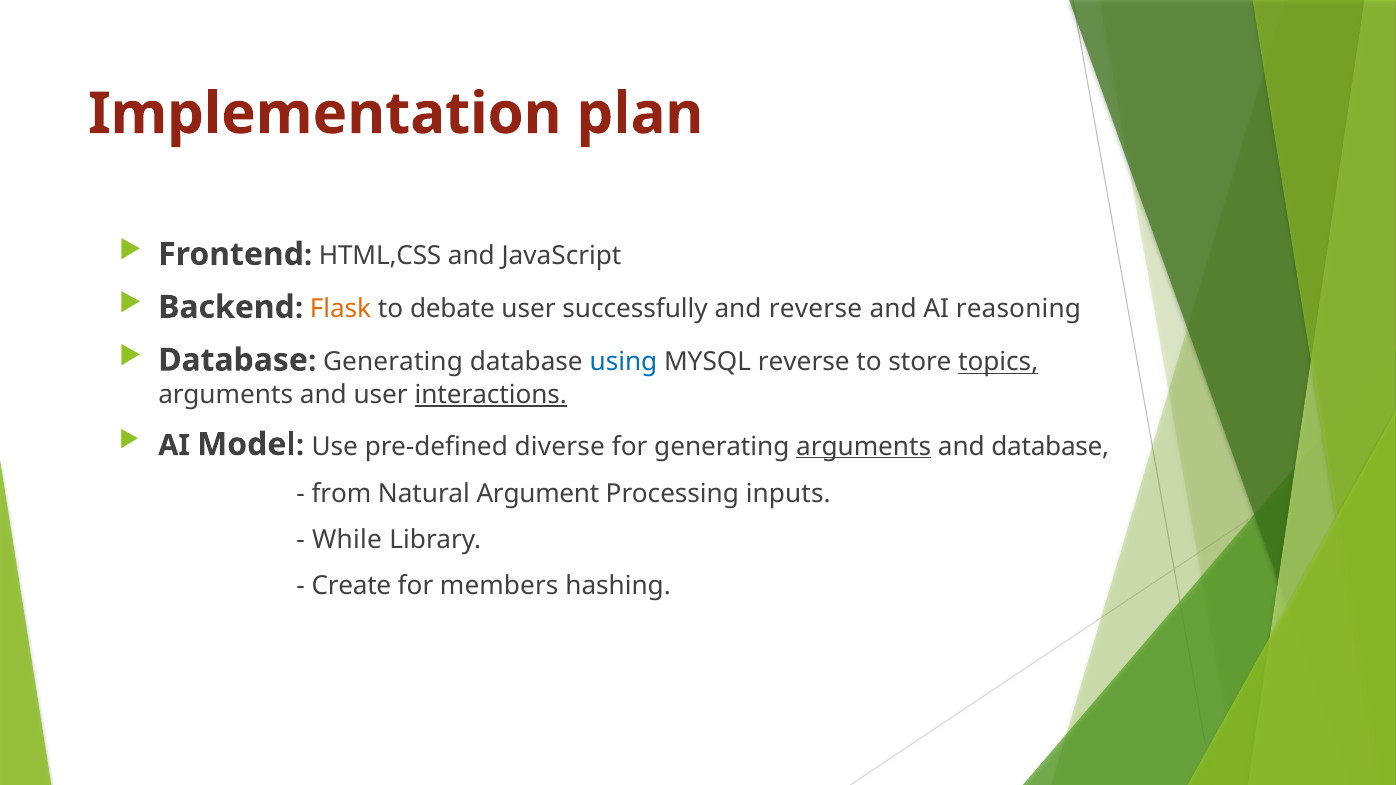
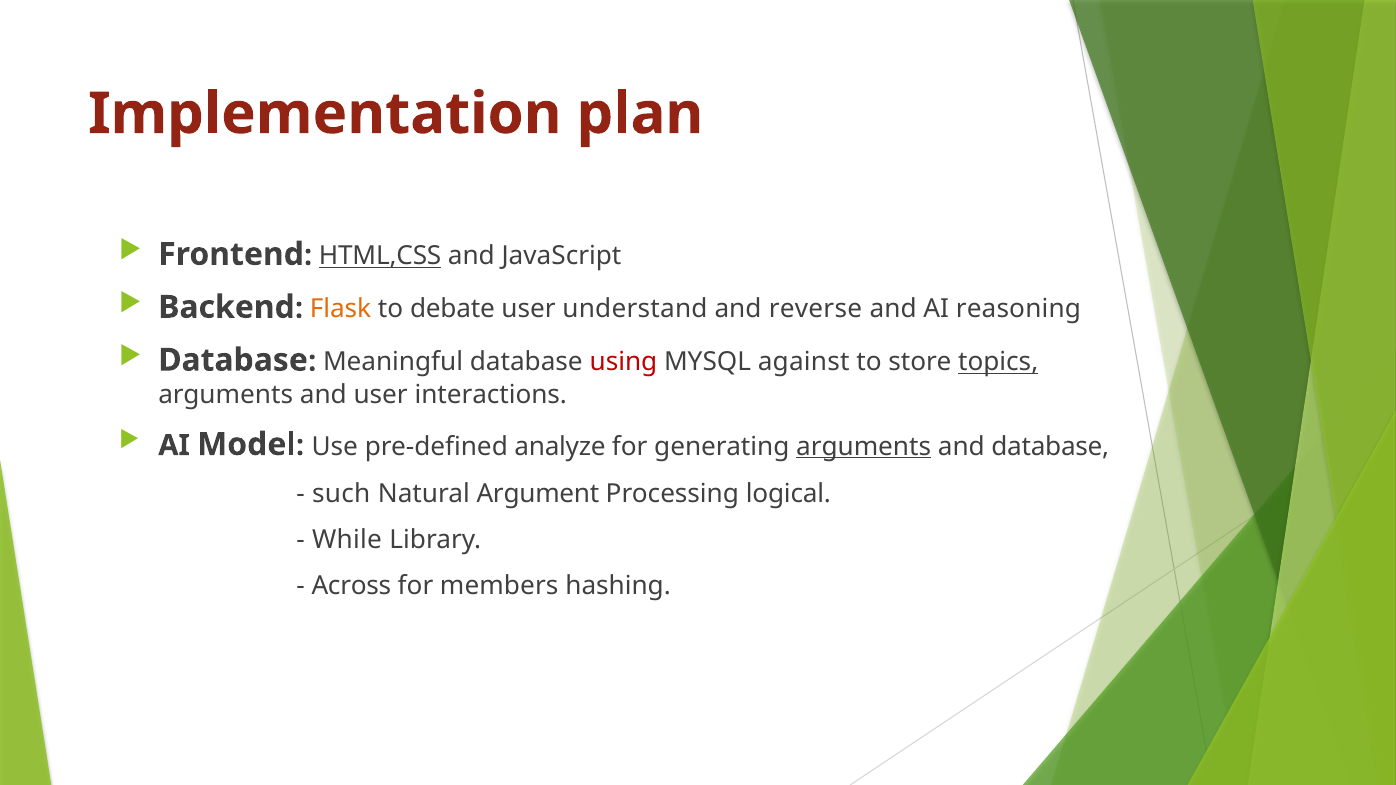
HTML,CSS underline: none -> present
successfully: successfully -> understand
Database Generating: Generating -> Meaningful
using colour: blue -> red
MYSQL reverse: reverse -> against
interactions underline: present -> none
diverse: diverse -> analyze
from: from -> such
inputs: inputs -> logical
Create: Create -> Across
